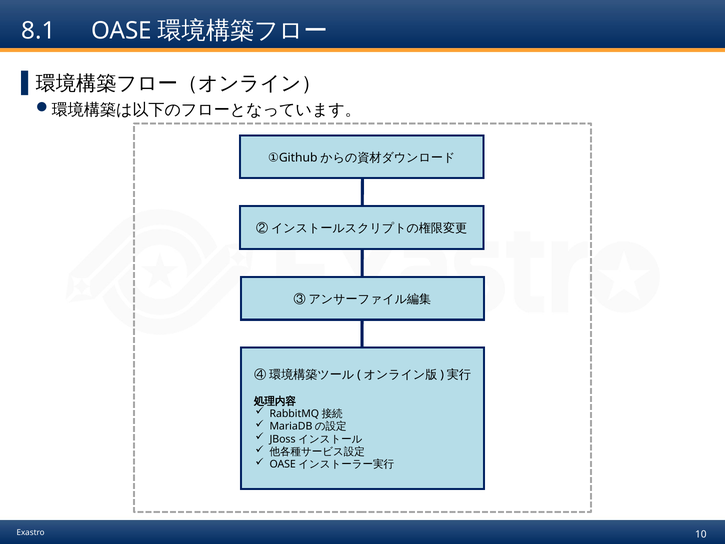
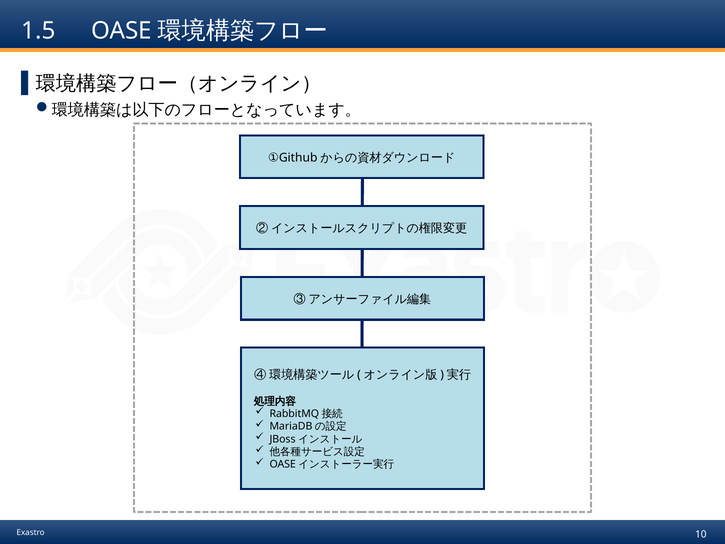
8.1: 8.1 -> 1.5
